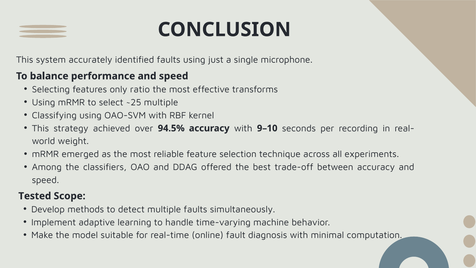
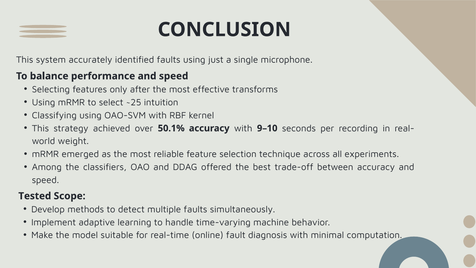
ratio: ratio -> after
~25 multiple: multiple -> intuition
94.5%: 94.5% -> 50.1%
